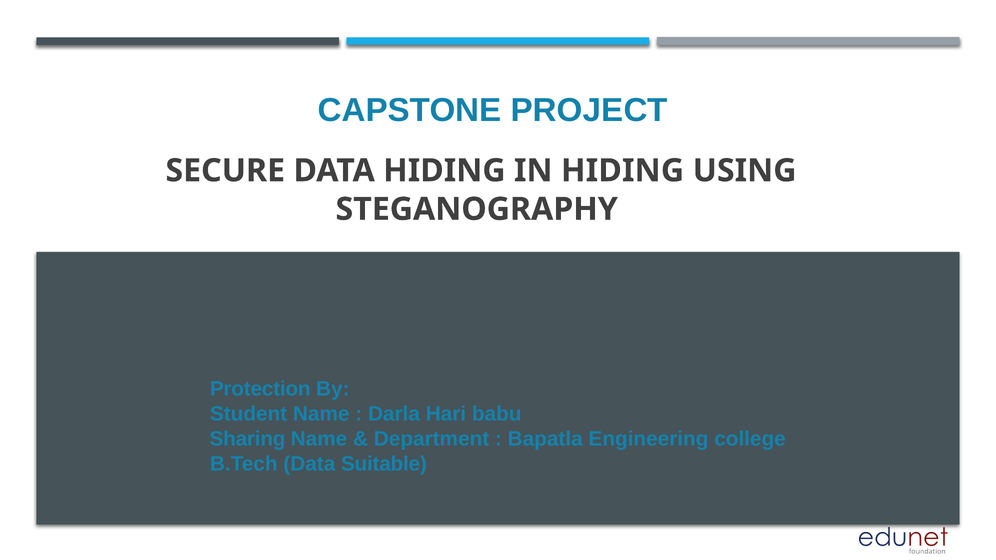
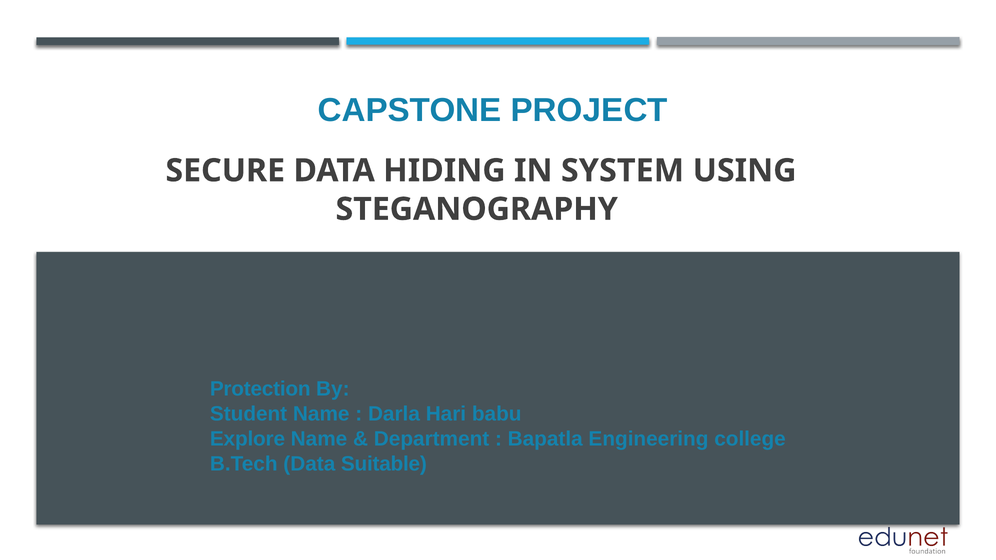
IN HIDING: HIDING -> SYSTEM
Sharing: Sharing -> Explore
